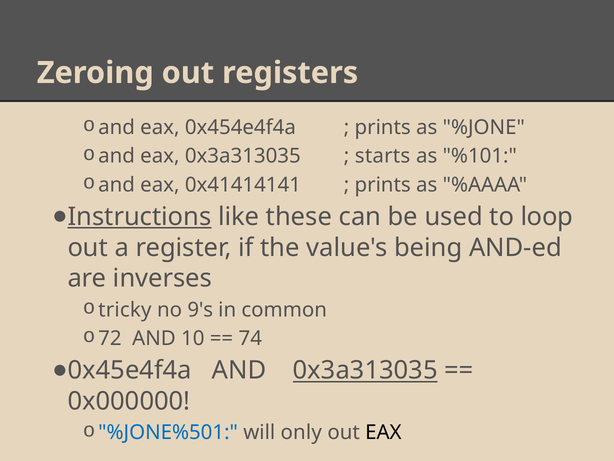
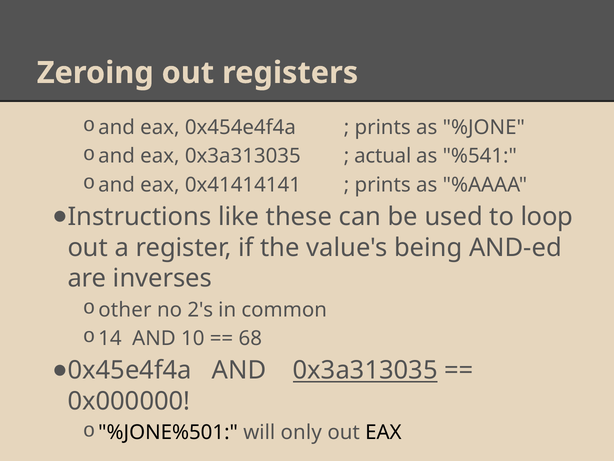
starts: starts -> actual
%101: %101 -> %541
Instructions underline: present -> none
tricky: tricky -> other
9's: 9's -> 2's
72: 72 -> 14
74: 74 -> 68
%JONE%501 colour: blue -> black
